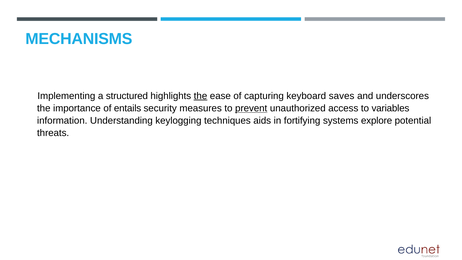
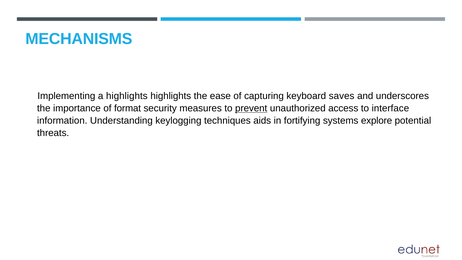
a structured: structured -> highlights
the at (201, 96) underline: present -> none
entails: entails -> format
variables: variables -> interface
